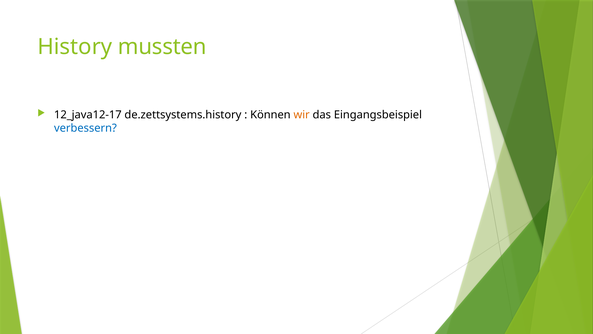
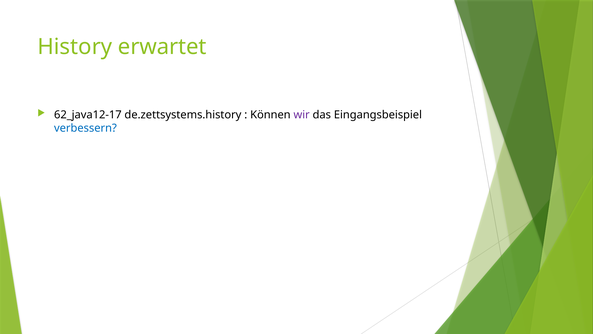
mussten: mussten -> erwartet
12_java12-17: 12_java12-17 -> 62_java12-17
wir colour: orange -> purple
